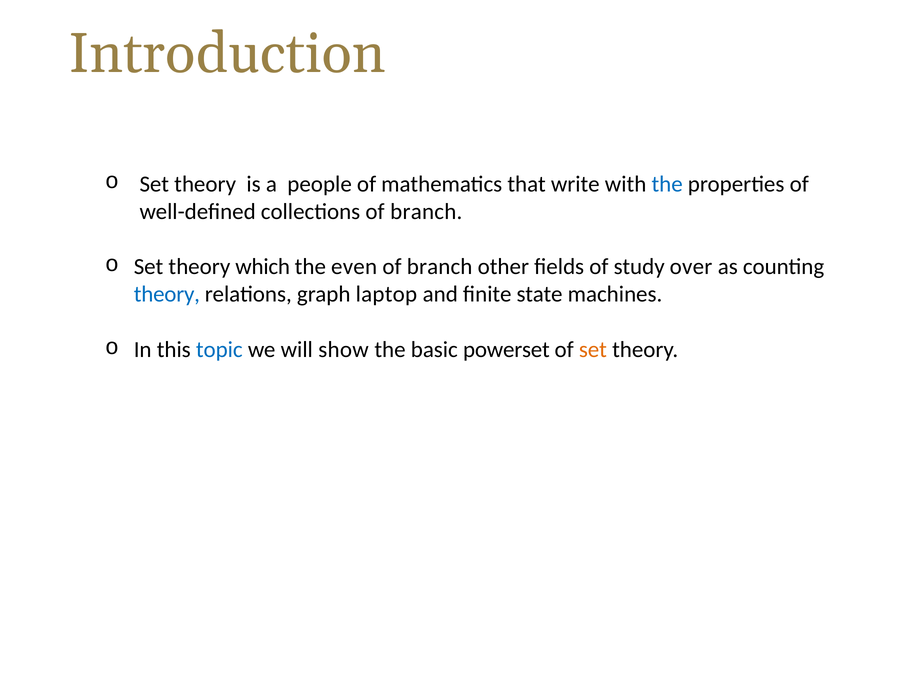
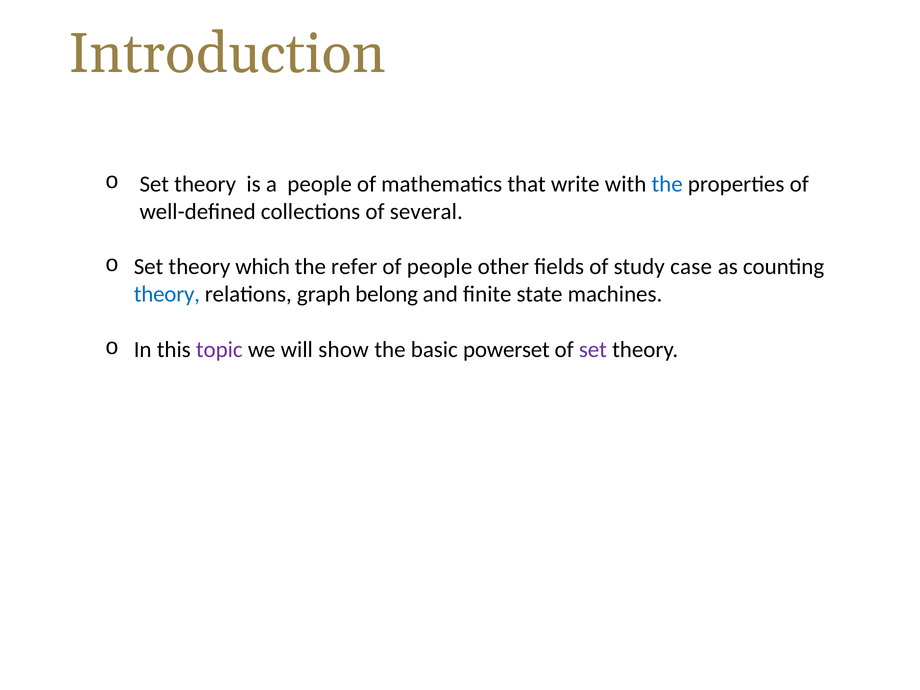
collections of branch: branch -> several
even: even -> refer
branch at (440, 267): branch -> people
over: over -> case
laptop: laptop -> belong
topic colour: blue -> purple
set at (593, 350) colour: orange -> purple
